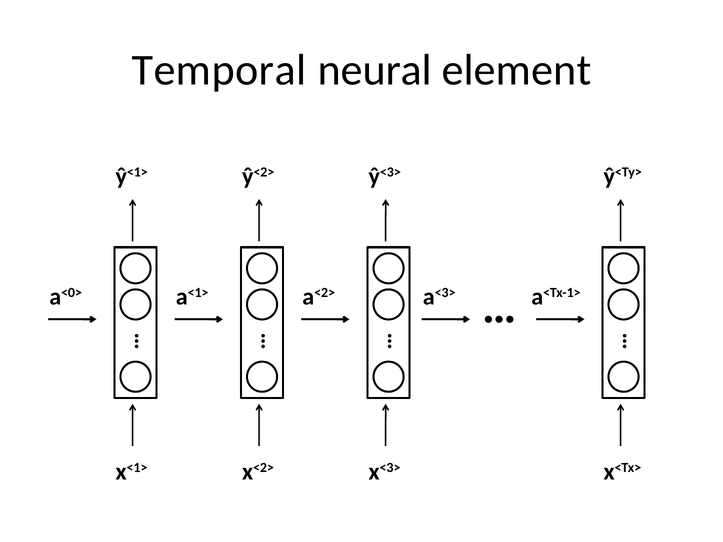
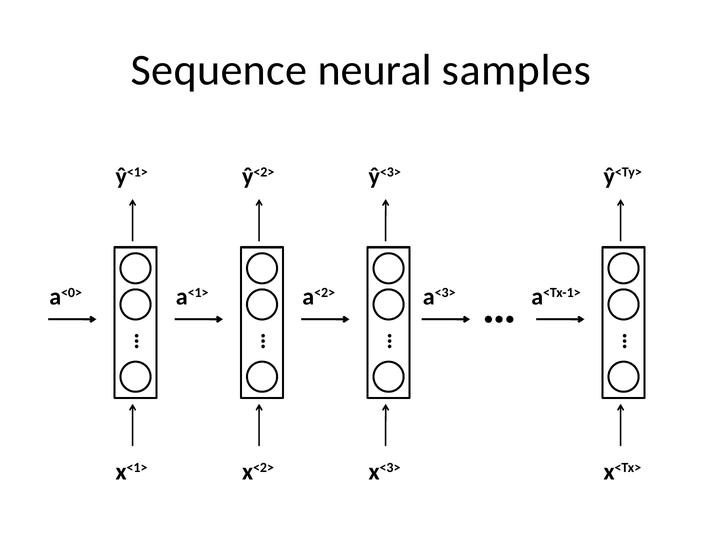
Temporal: Temporal -> Sequence
element: element -> samples
